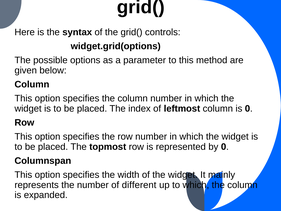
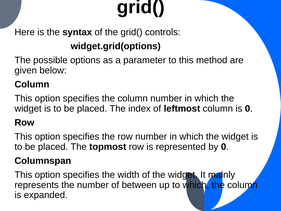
different: different -> between
